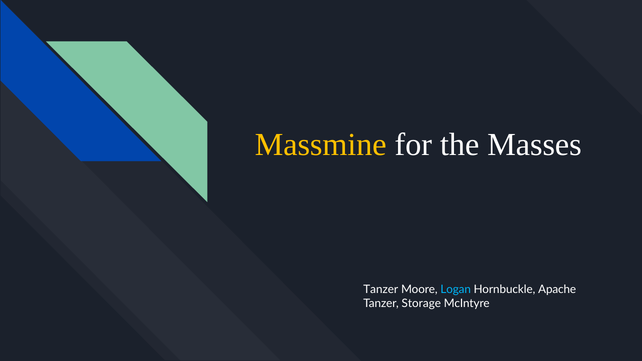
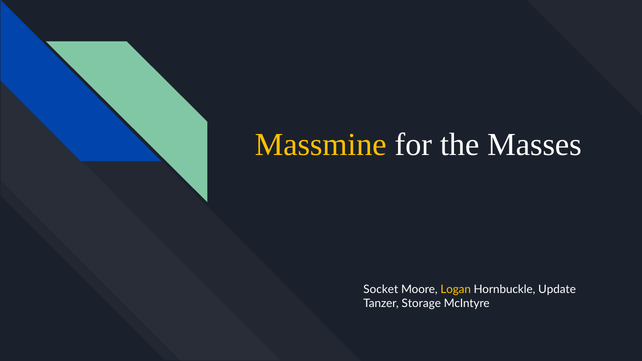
Tanzer at (381, 290): Tanzer -> Socket
Logan colour: light blue -> yellow
Apache: Apache -> Update
